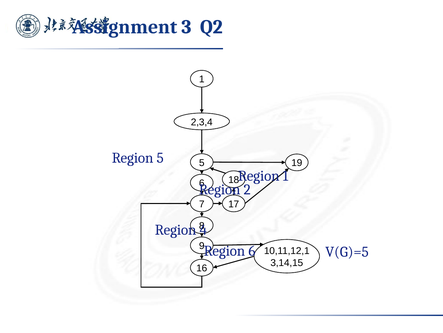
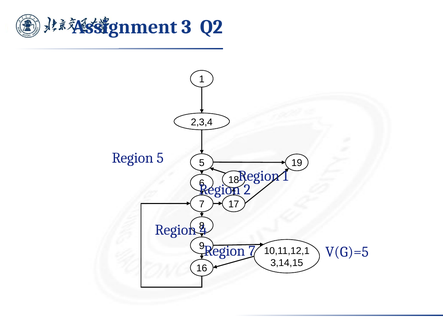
Region 6: 6 -> 7
